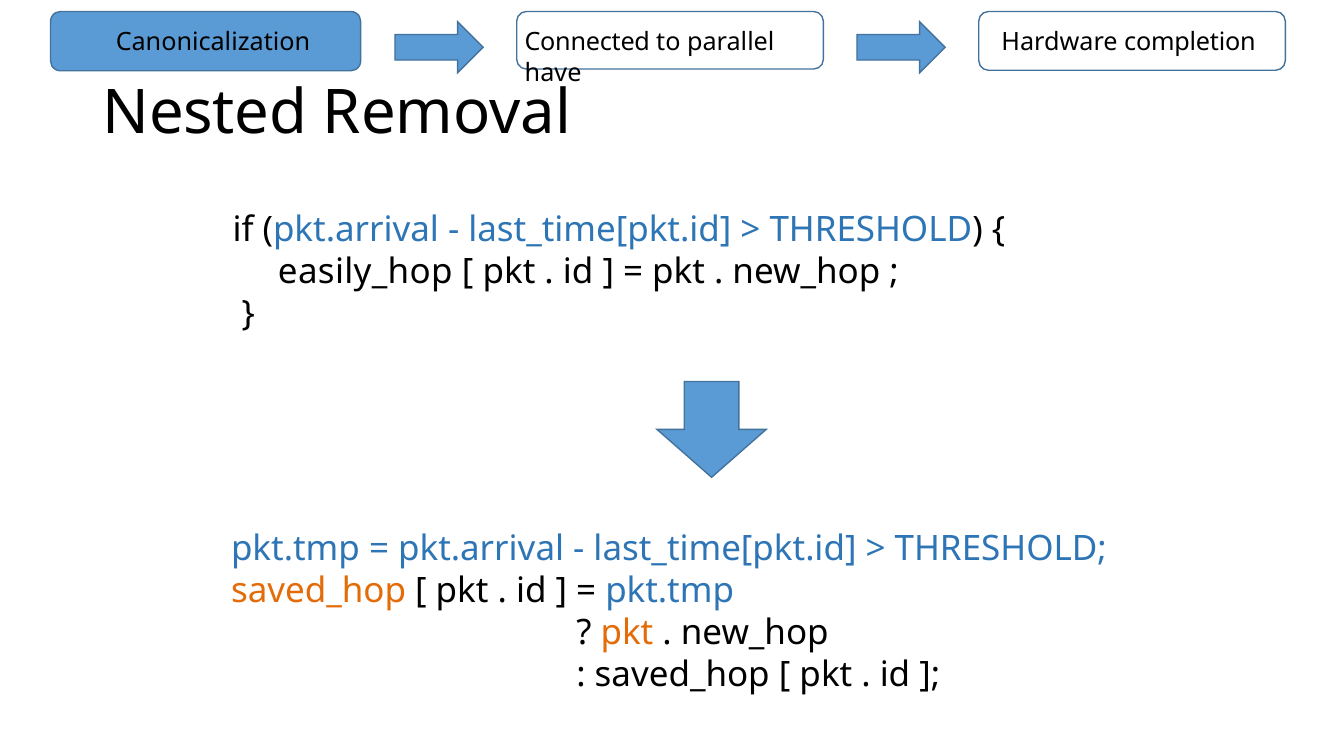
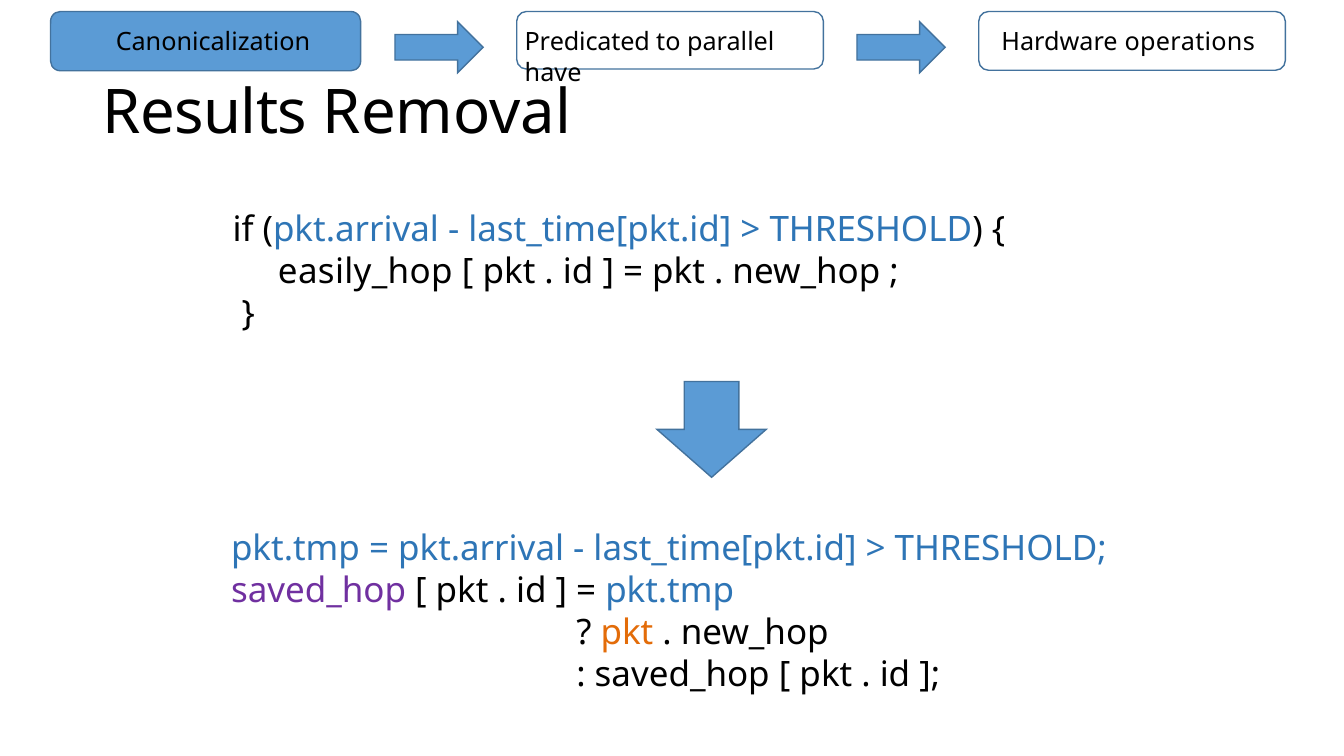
completion: completion -> operations
Connected: Connected -> Predicated
Nested: Nested -> Results
saved_hop at (319, 591) colour: orange -> purple
